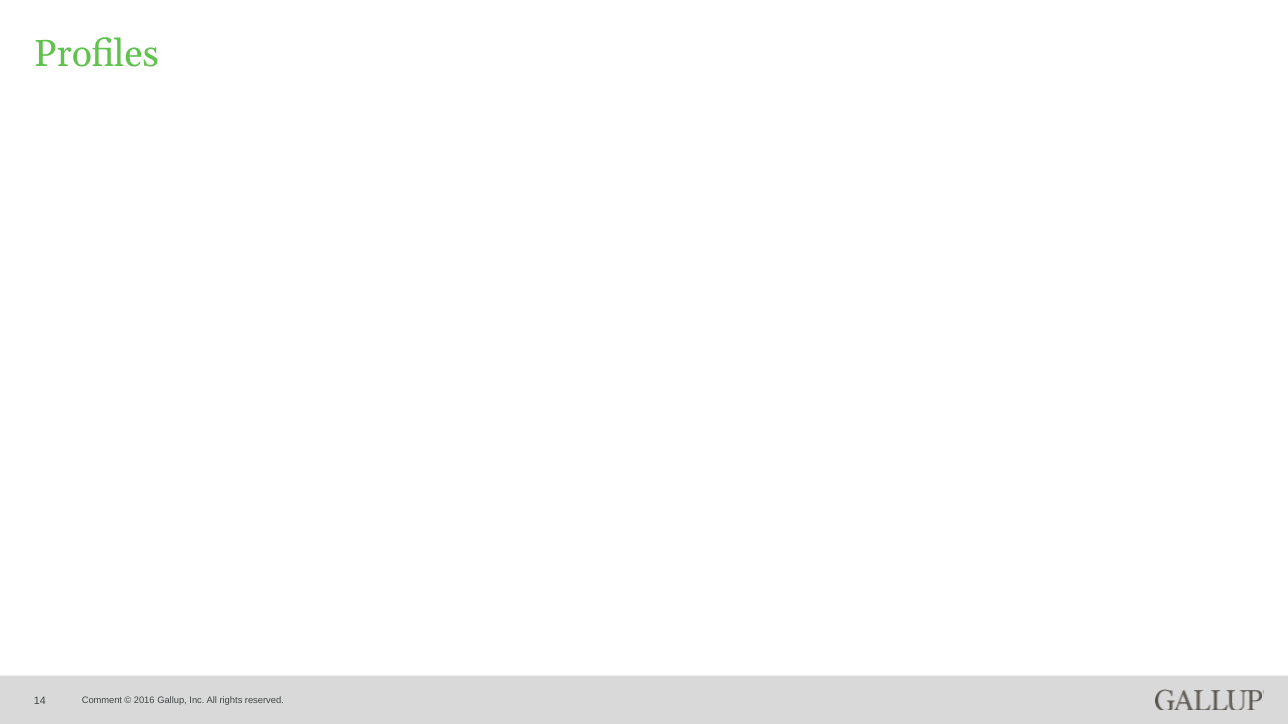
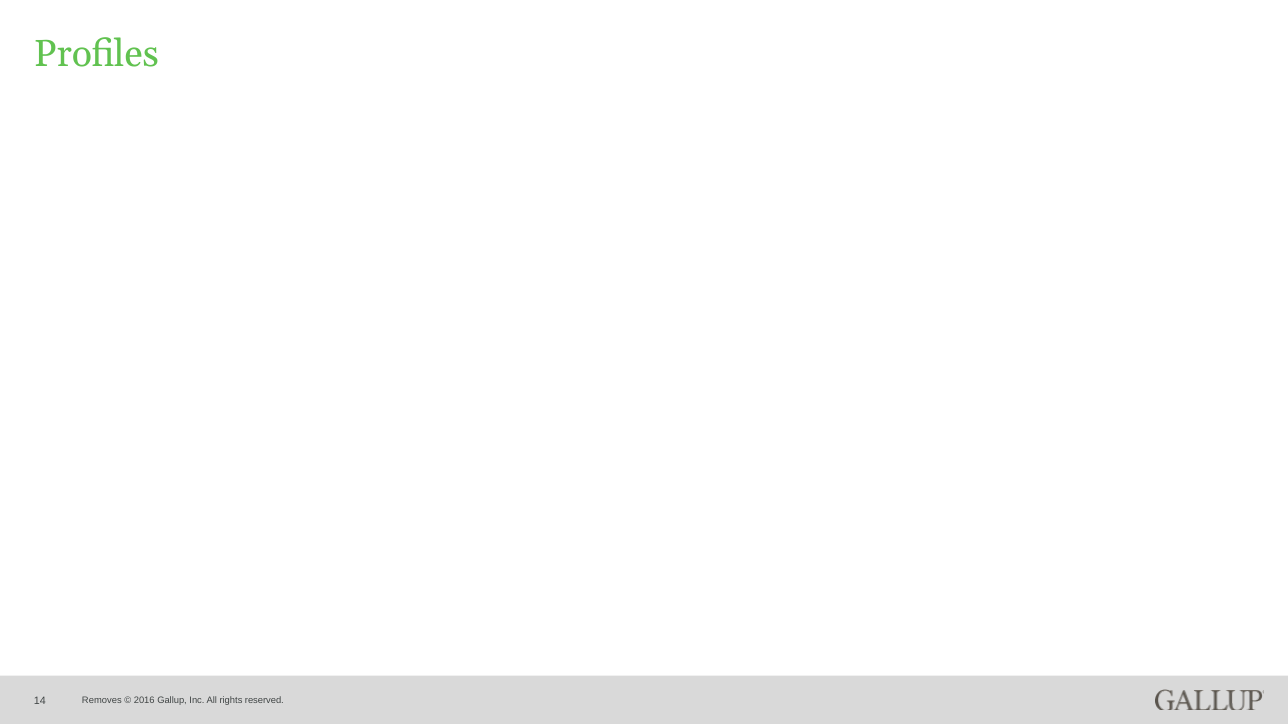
Comment: Comment -> Removes
